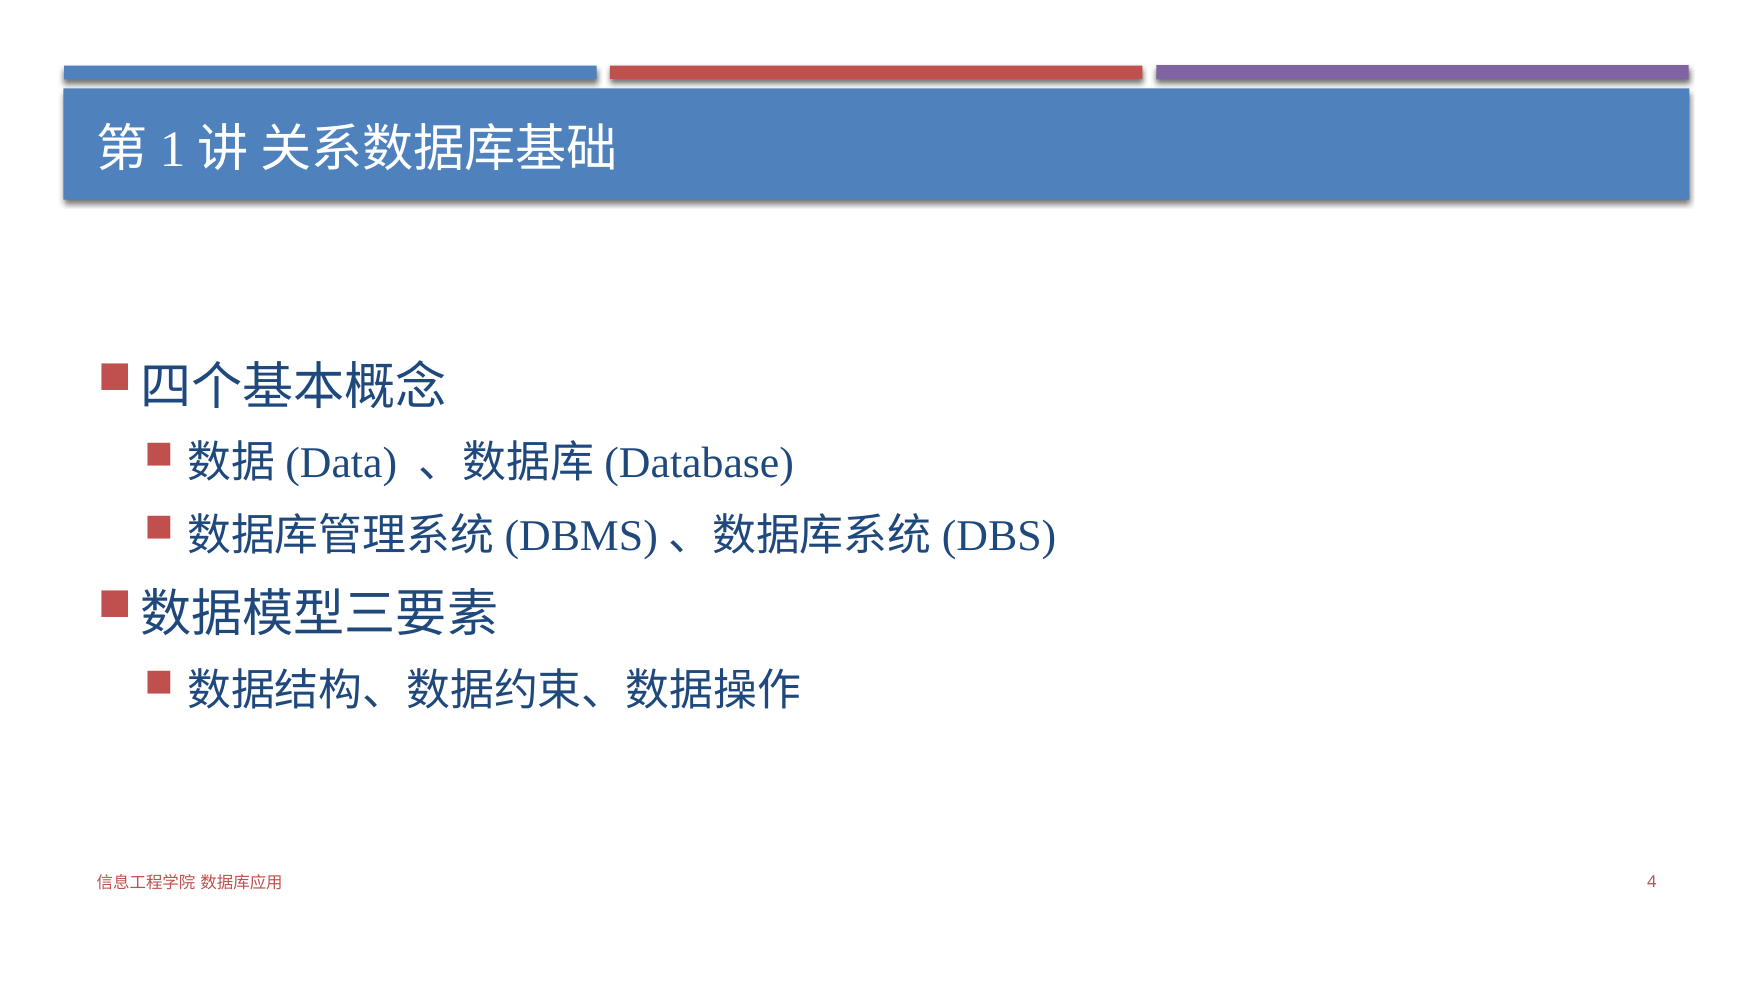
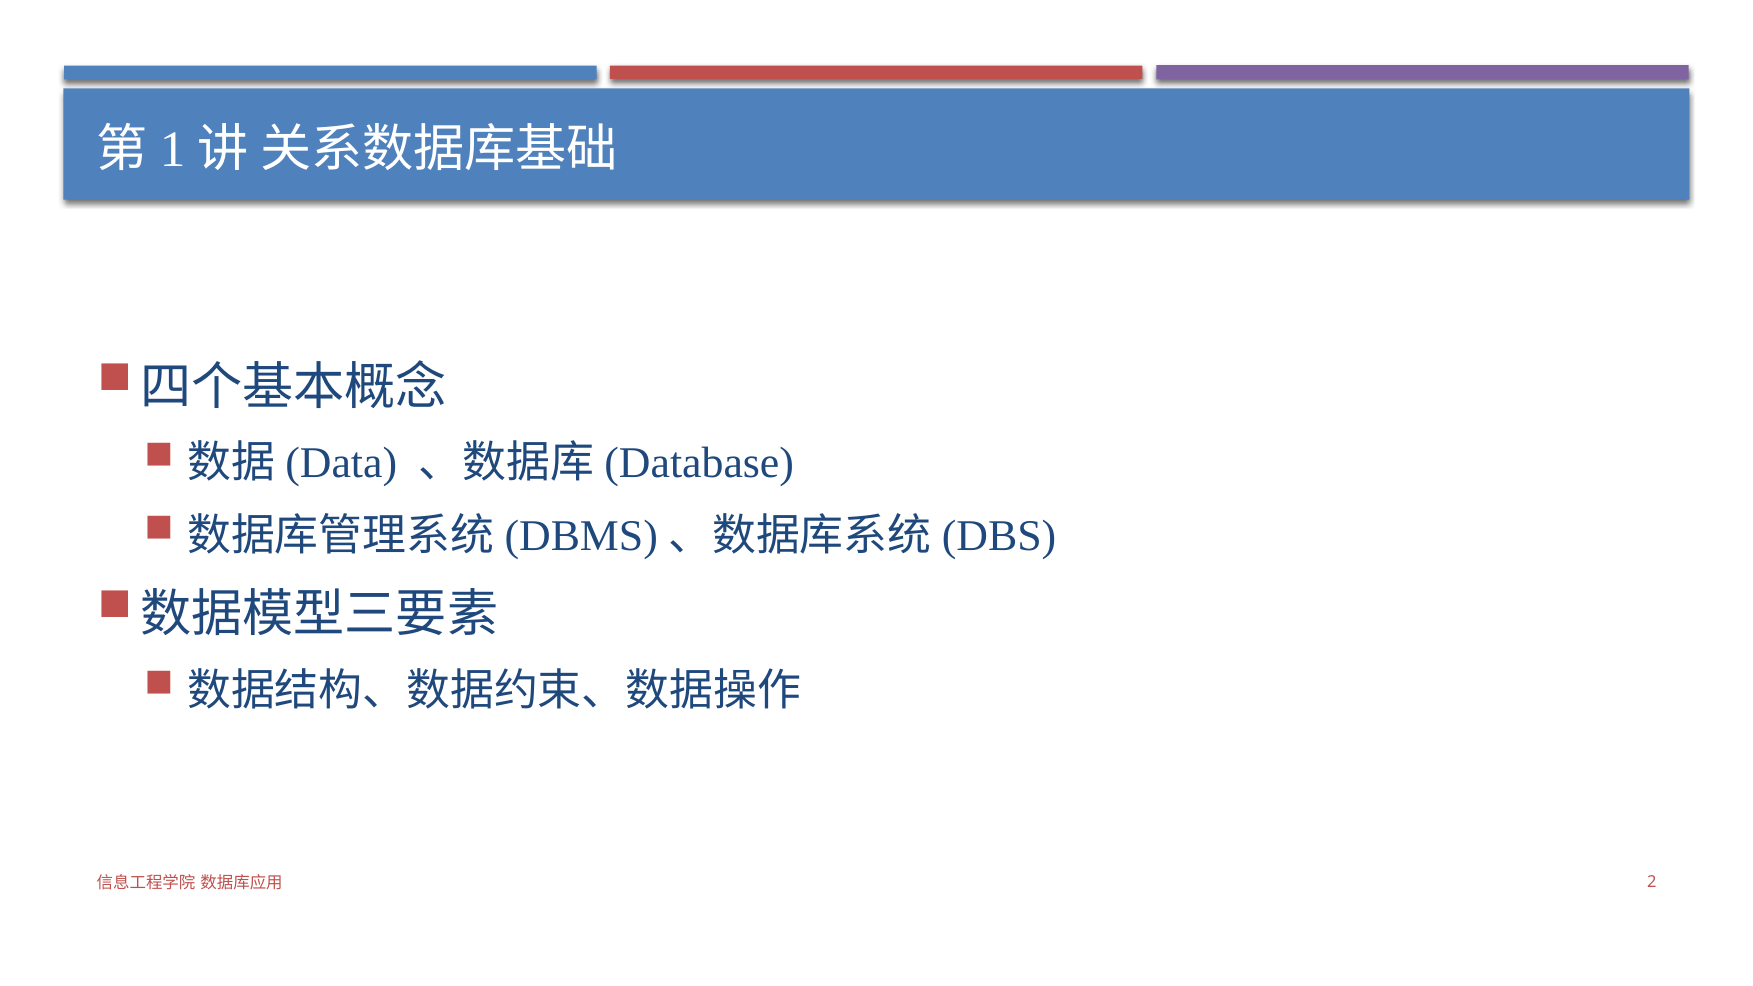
4: 4 -> 2
